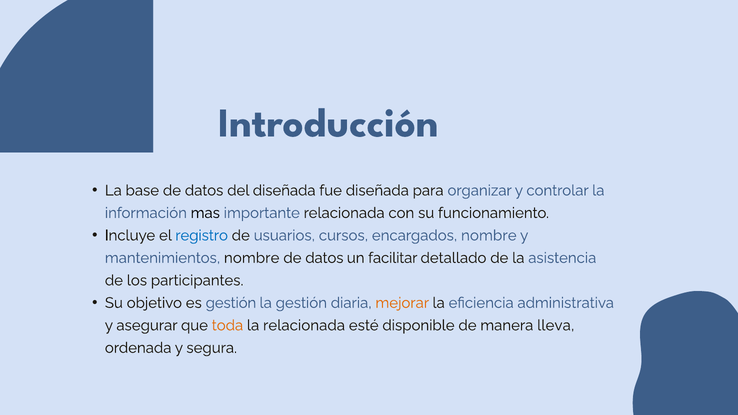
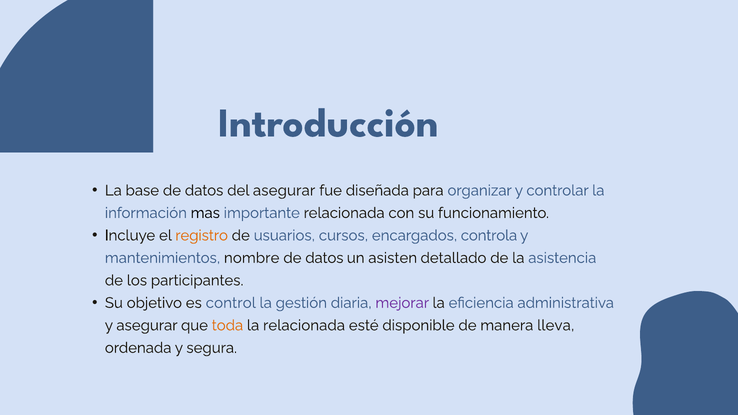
del diseñada: diseñada -> asegurar
registro colour: blue -> orange
encargados nombre: nombre -> controla
facilitar: facilitar -> asisten
es gestión: gestión -> control
mejorar colour: orange -> purple
